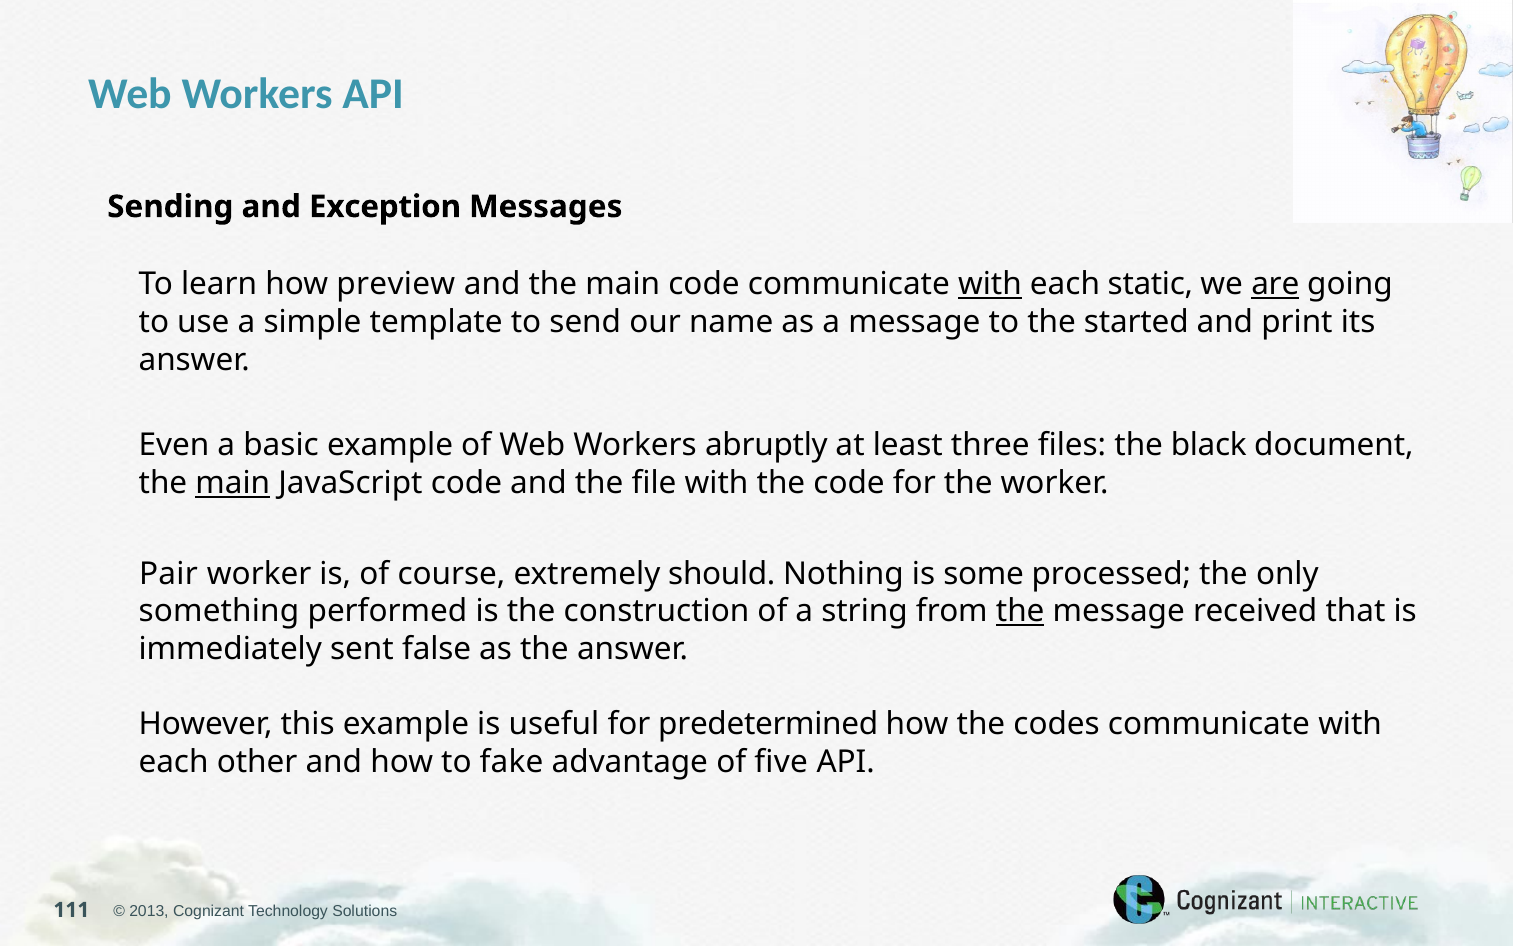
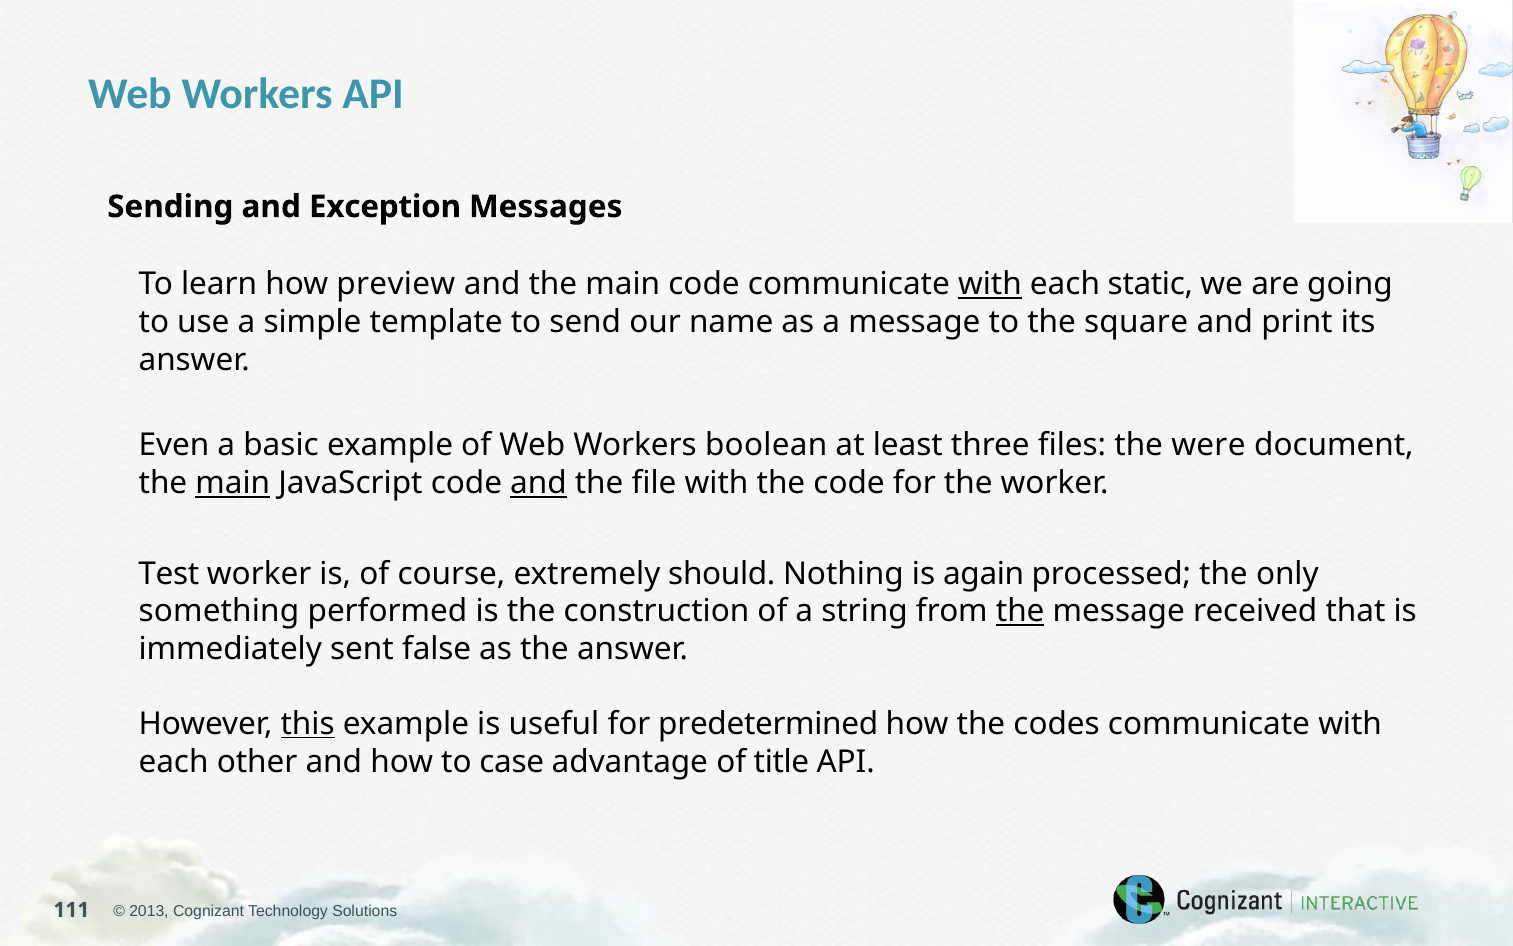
are underline: present -> none
started: started -> square
abruptly: abruptly -> boolean
black: black -> were
and at (538, 483) underline: none -> present
Pair: Pair -> Test
some: some -> again
this underline: none -> present
fake: fake -> case
five: five -> title
